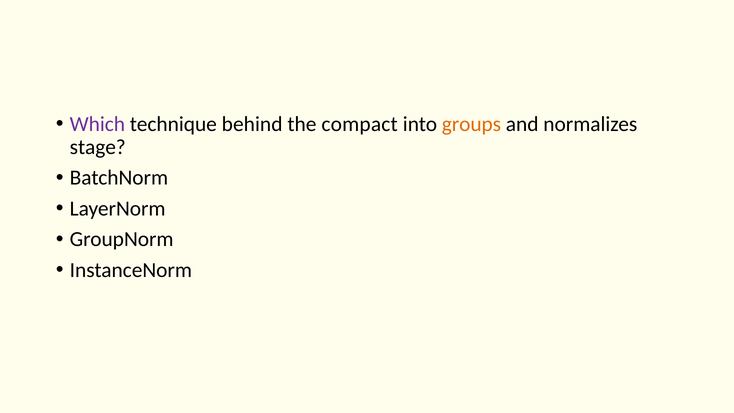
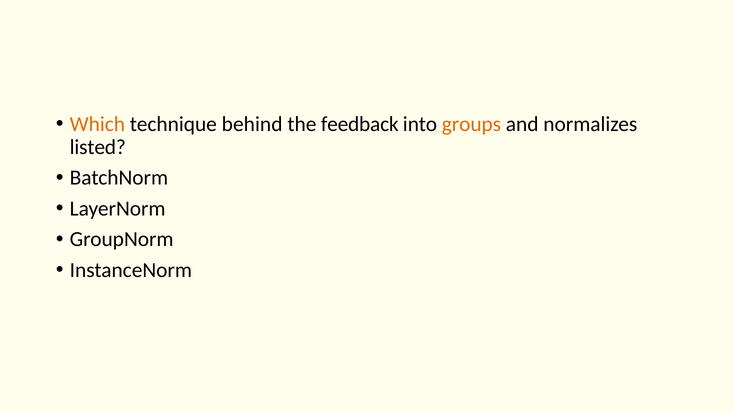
Which colour: purple -> orange
compact: compact -> feedback
stage: stage -> listed
